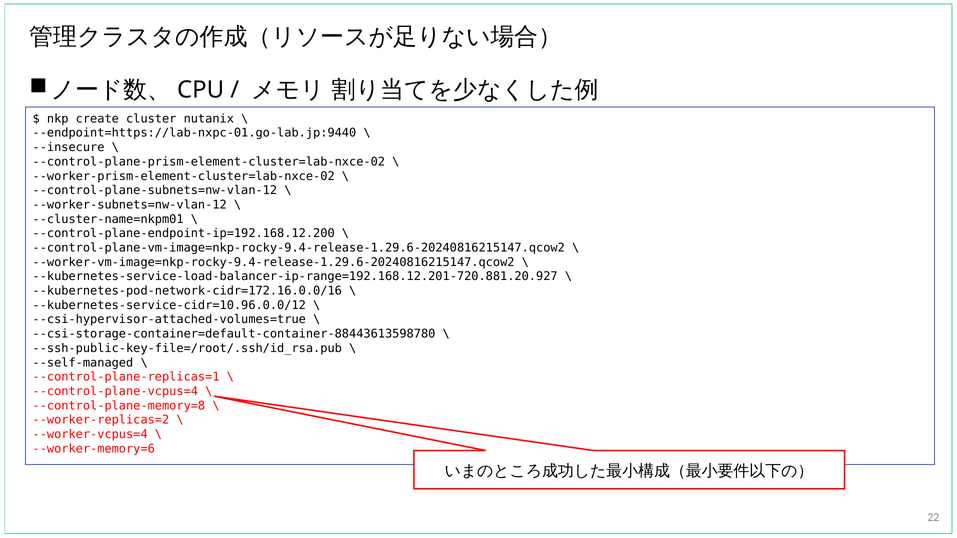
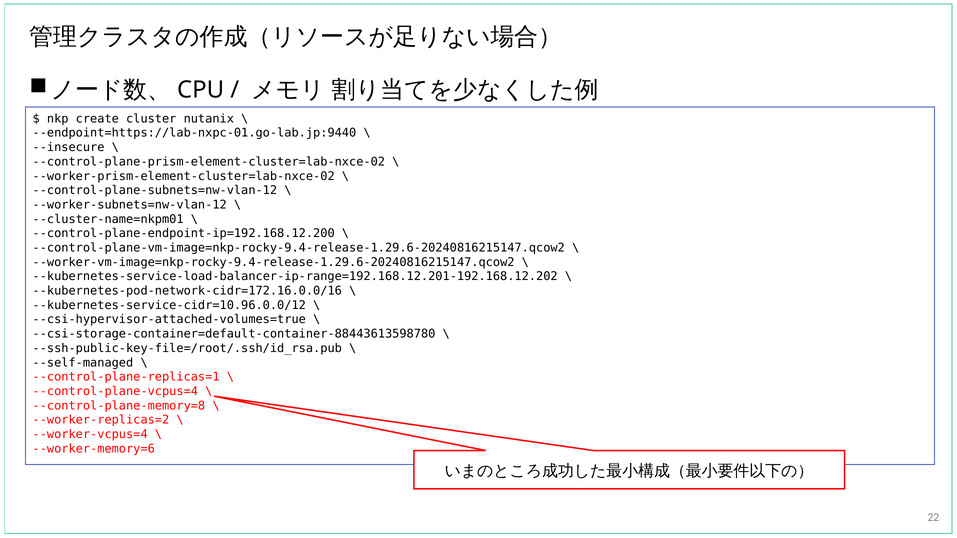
--kubernetes-service-load-balancer-ip-range=192.168.12.201-720.881.20.927: --kubernetes-service-load-balancer-ip-range=192.168.12.201-720.881.20.927 -> --kubernetes-service-load-balancer-ip-range=192.168.12.201-192.168.12.202
